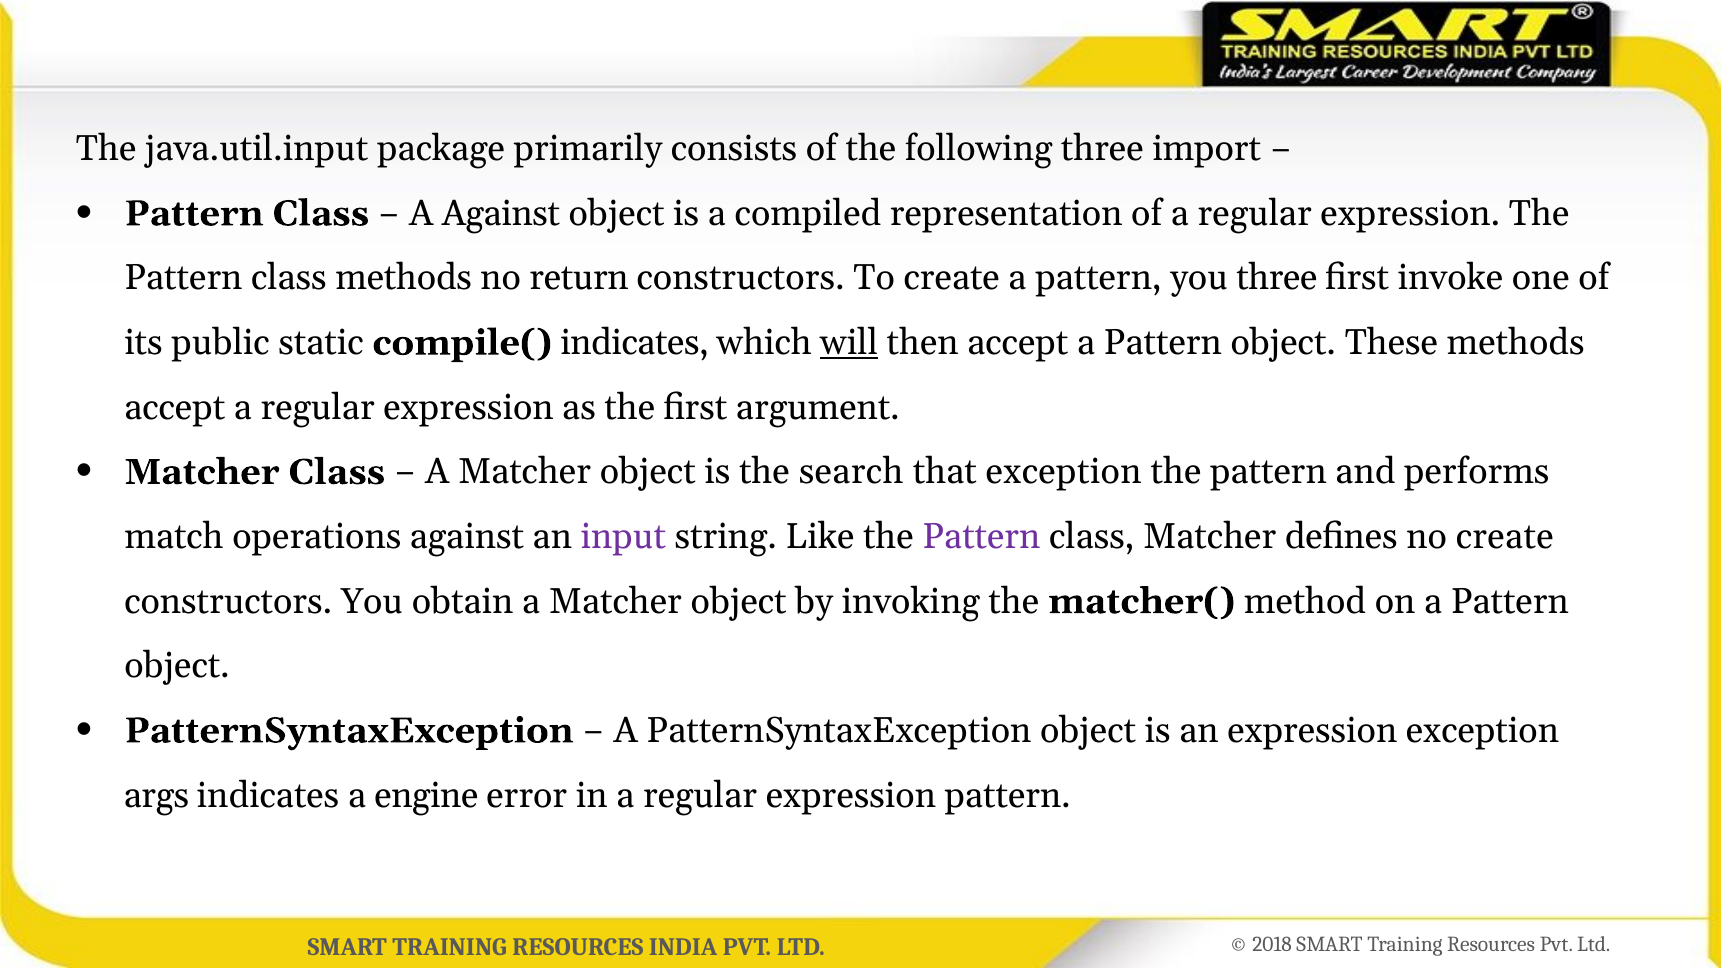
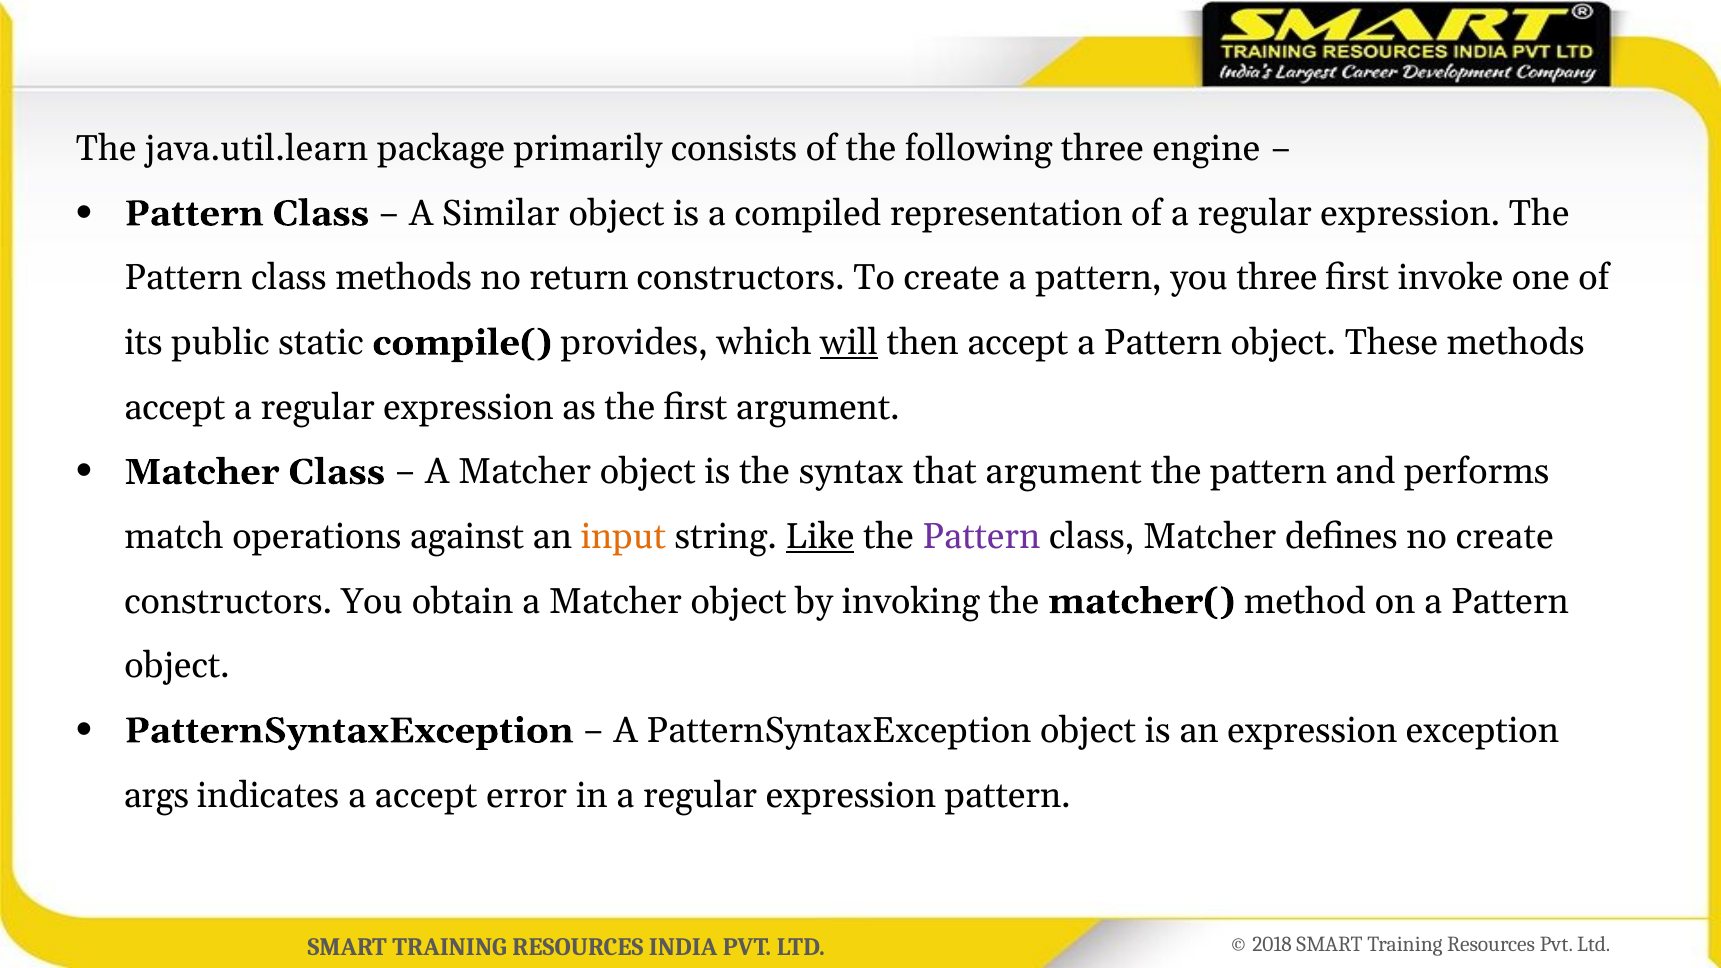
java.util.input: java.util.input -> java.util.learn
import: import -> engine
A Against: Against -> Similar
compile( indicates: indicates -> provides
search: search -> syntax
that exception: exception -> argument
input colour: purple -> orange
Like underline: none -> present
a engine: engine -> accept
